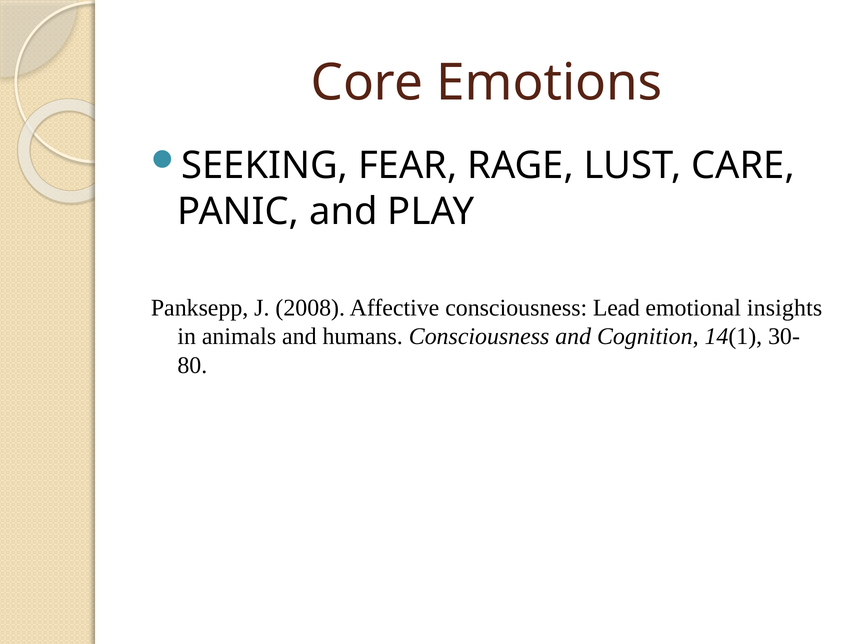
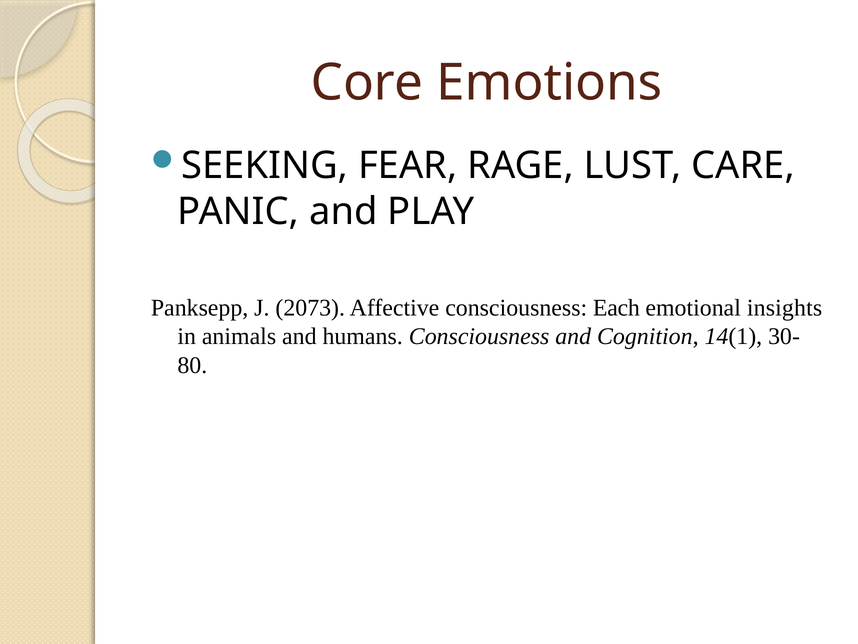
2008: 2008 -> 2073
Lead: Lead -> Each
